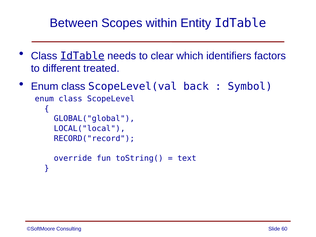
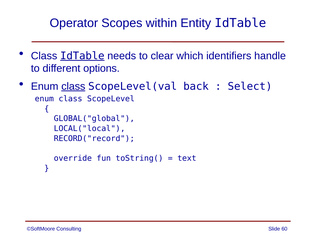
Between: Between -> Operator
factors: factors -> handle
treated: treated -> options
class at (73, 86) underline: none -> present
Symbol: Symbol -> Select
